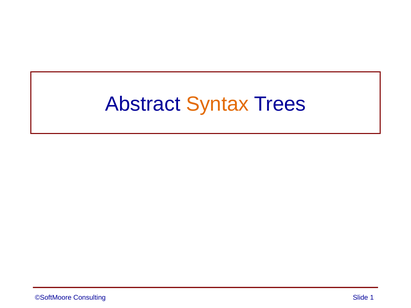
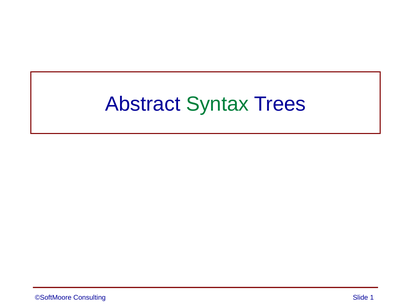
Syntax colour: orange -> green
